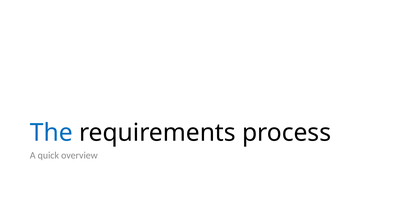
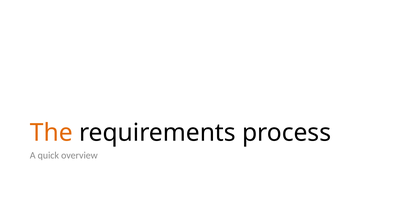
The colour: blue -> orange
